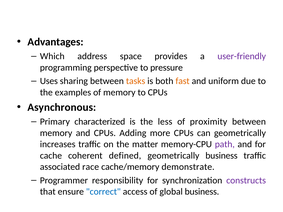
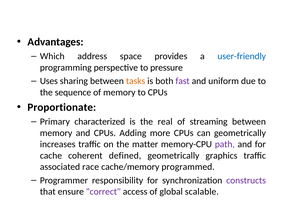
user-friendly colour: purple -> blue
fast colour: orange -> purple
examples: examples -> sequence
Asynchronous: Asynchronous -> Proportionate
less: less -> real
proximity: proximity -> streaming
geometrically business: business -> graphics
demonstrate: demonstrate -> programmed
correct colour: blue -> purple
global business: business -> scalable
